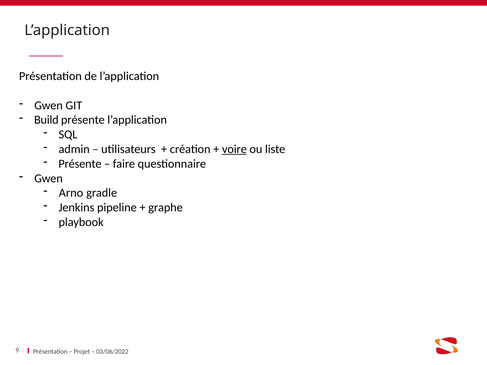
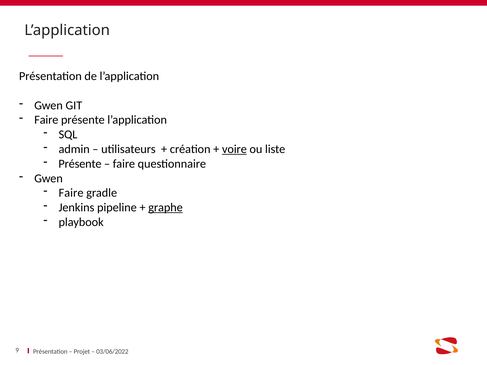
Build at (46, 120): Build -> Faire
Arno at (71, 193): Arno -> Faire
graphe underline: none -> present
